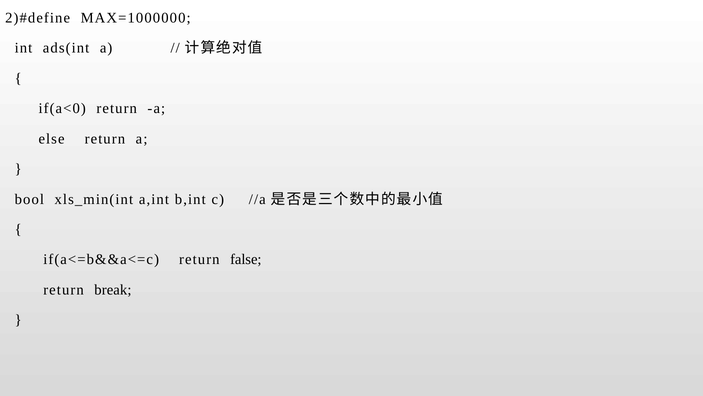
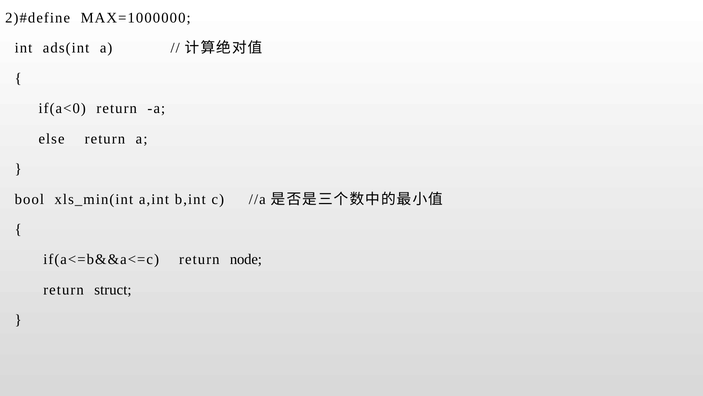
false: false -> node
break: break -> struct
